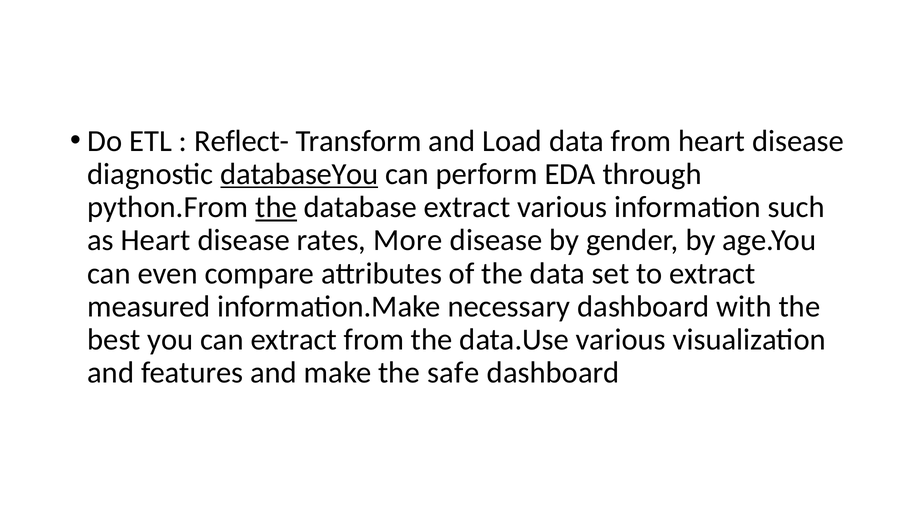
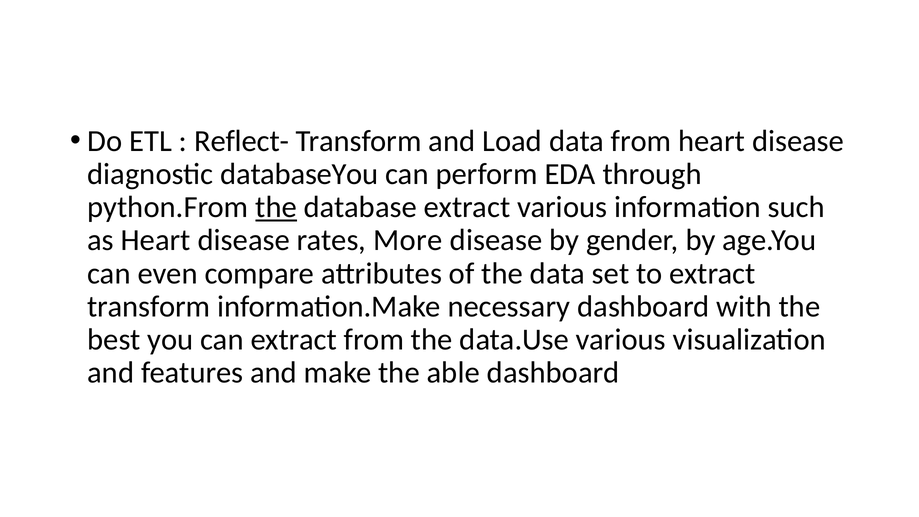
databaseYou underline: present -> none
measured at (149, 307): measured -> transform
safe: safe -> able
